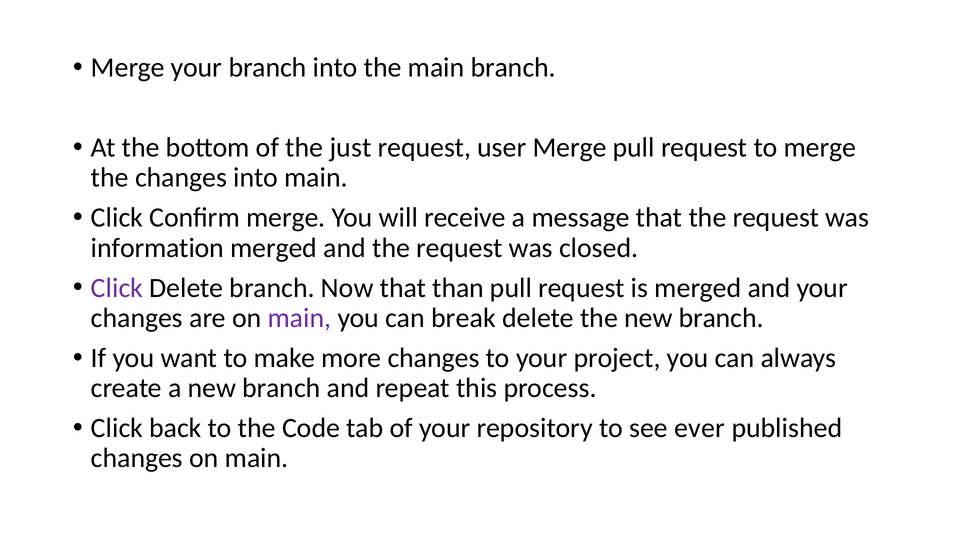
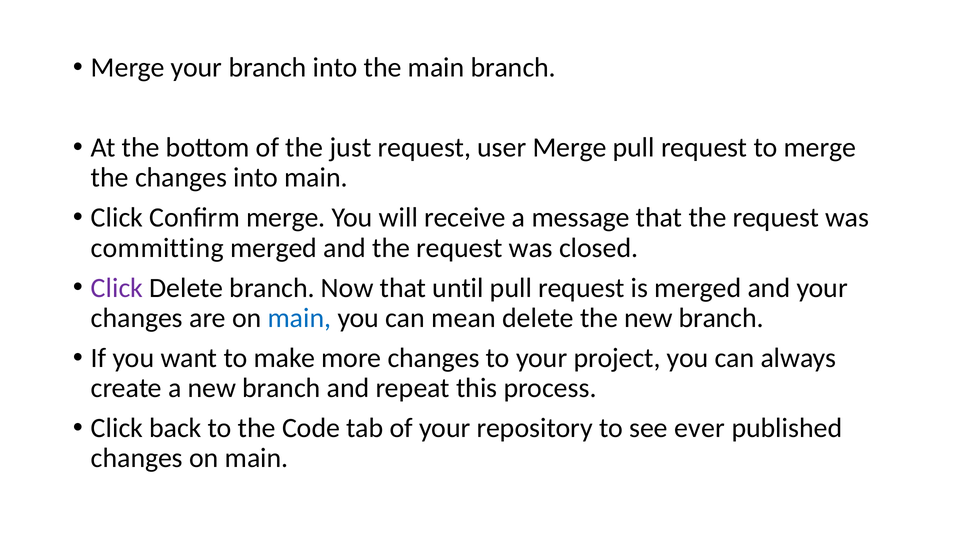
information: information -> committing
than: than -> until
main at (299, 318) colour: purple -> blue
break: break -> mean
